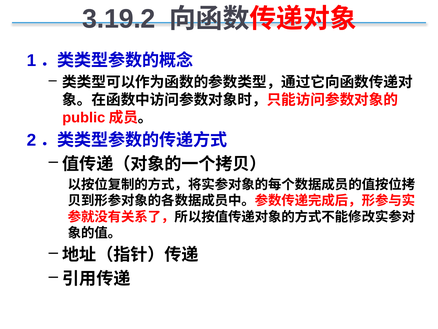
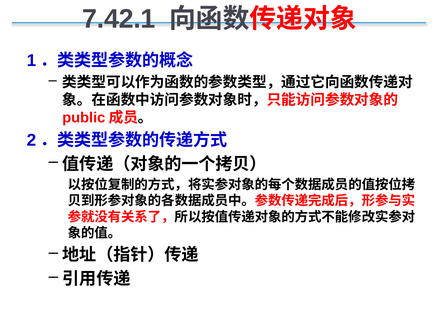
3.19.2: 3.19.2 -> 7.42.1
